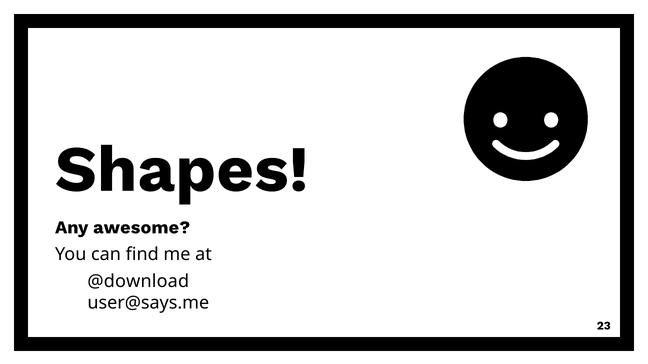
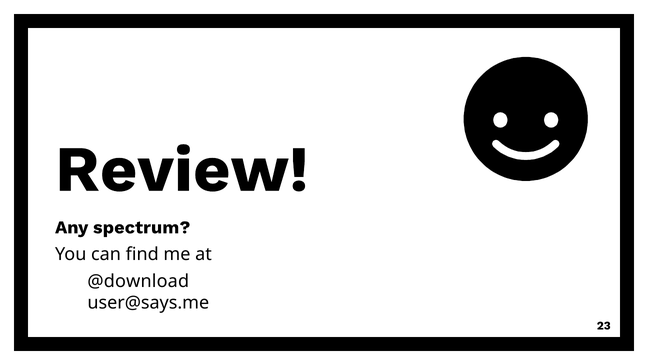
Shapes: Shapes -> Review
awesome: awesome -> spectrum
